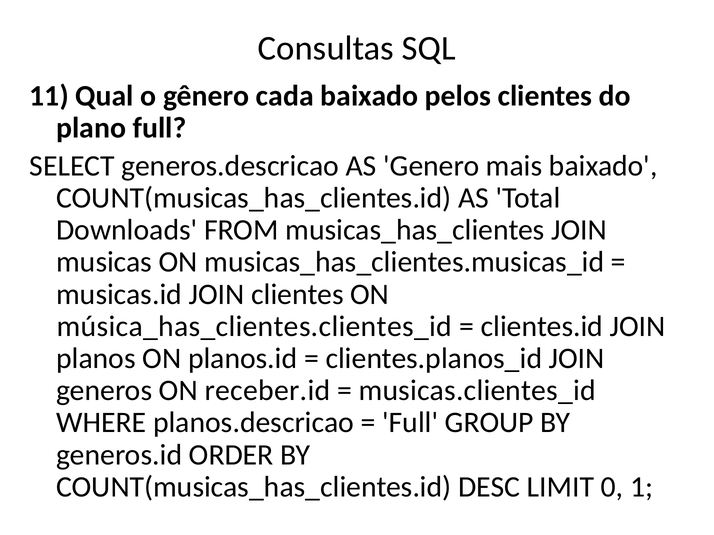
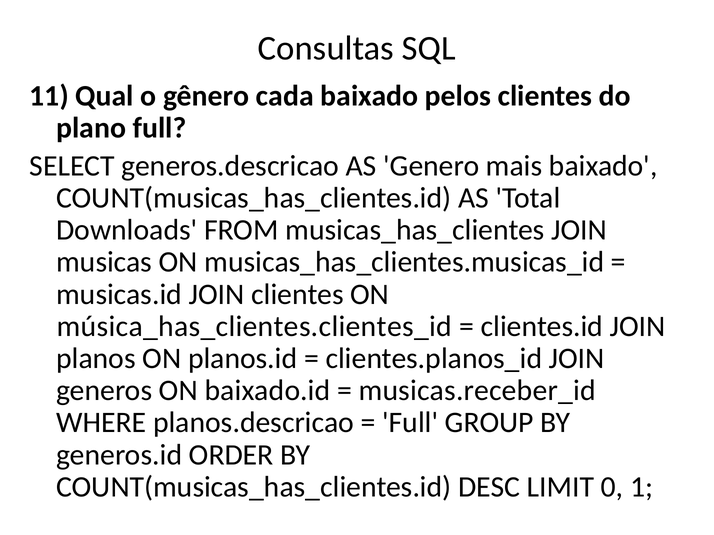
receber.id: receber.id -> baixado.id
musicas.clientes_id: musicas.clientes_id -> musicas.receber_id
